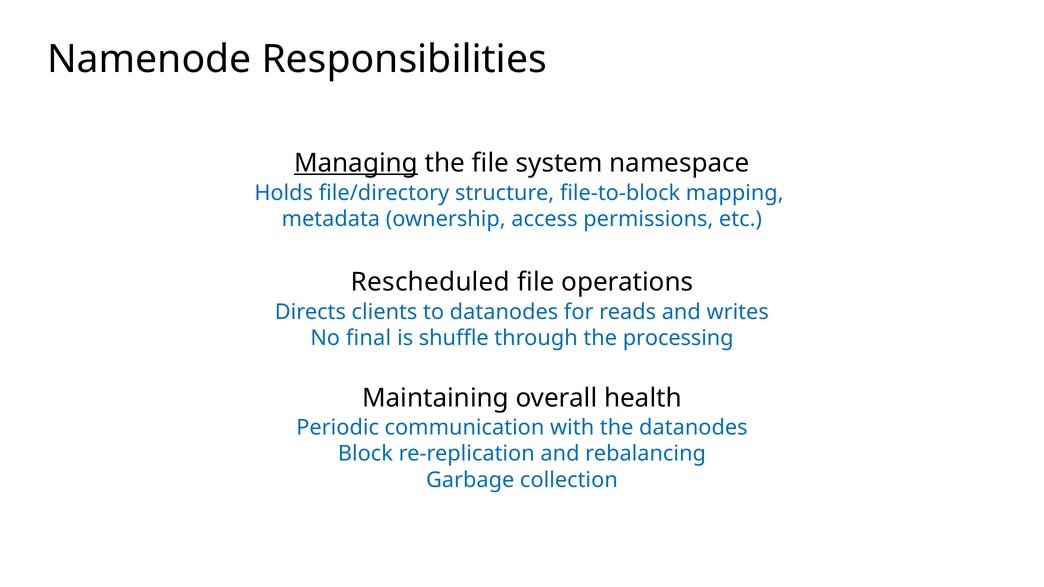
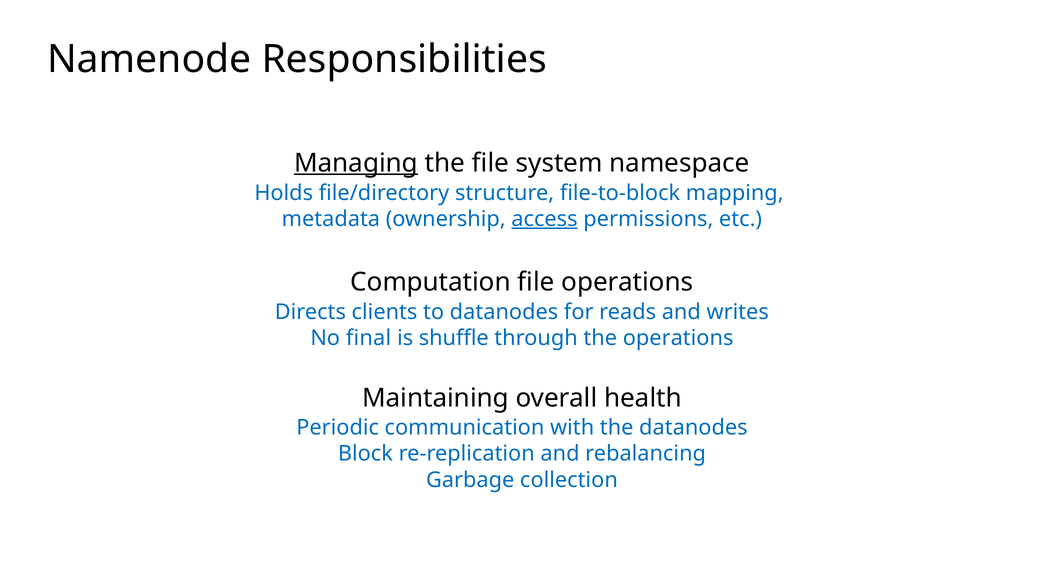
access underline: none -> present
Rescheduled: Rescheduled -> Computation
the processing: processing -> operations
